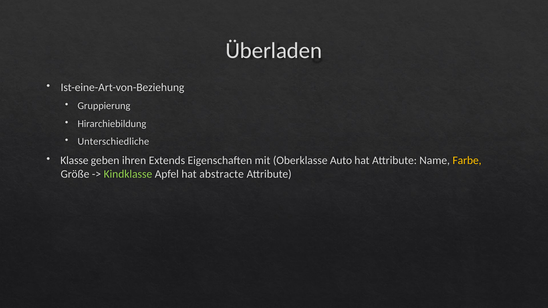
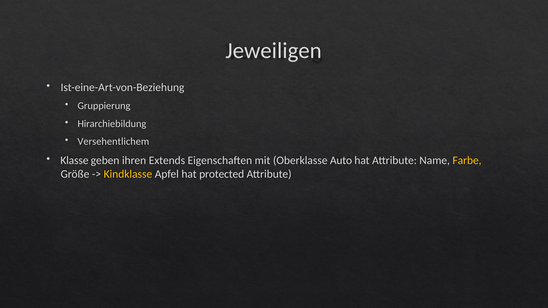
Überladen: Überladen -> Jeweiligen
Unterschiedliche: Unterschiedliche -> Versehentlichem
Kindklasse colour: light green -> yellow
abstracte: abstracte -> protected
